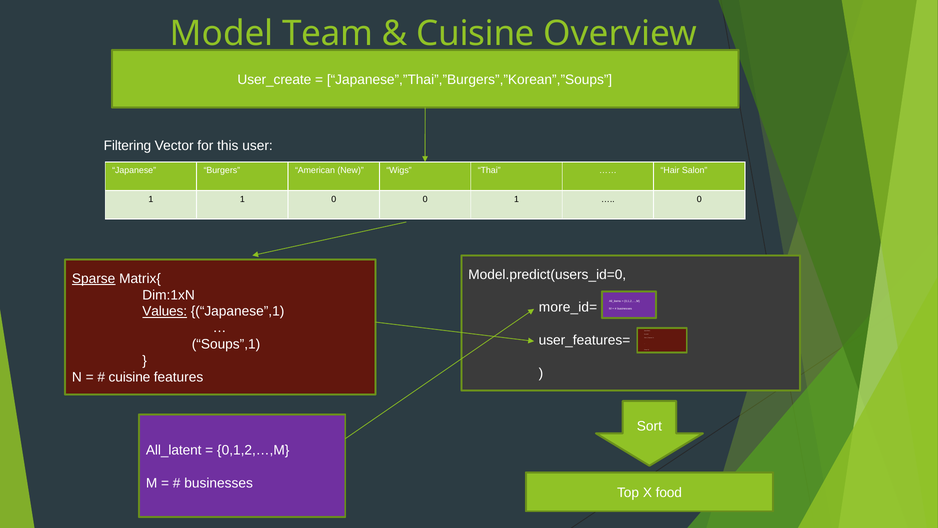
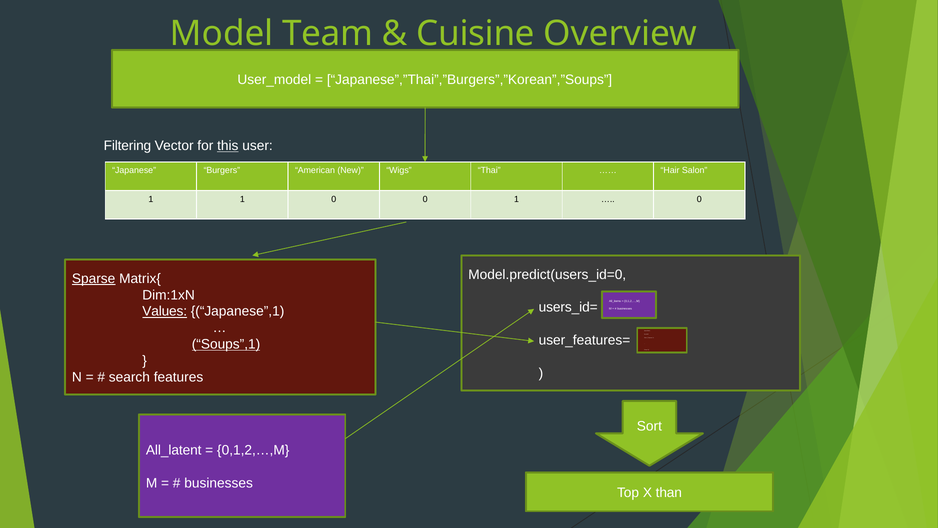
User_create: User_create -> User_model
this underline: none -> present
more_id=: more_id= -> users_id=
Soups”,1 at (226, 344) underline: none -> present
cuisine at (129, 377): cuisine -> search
food: food -> than
